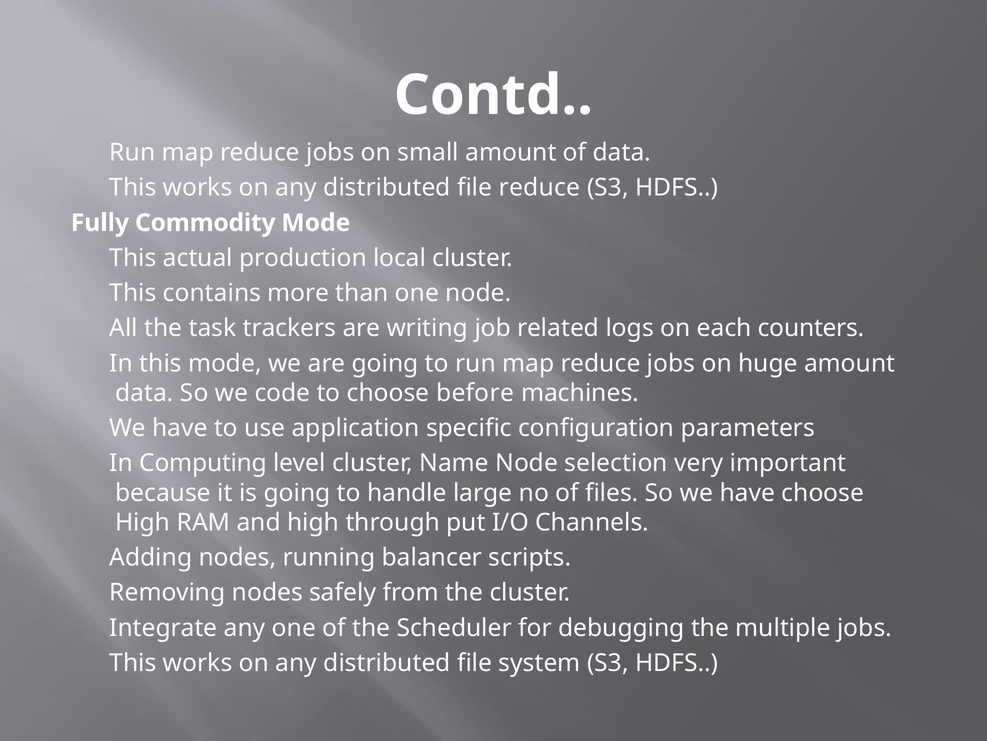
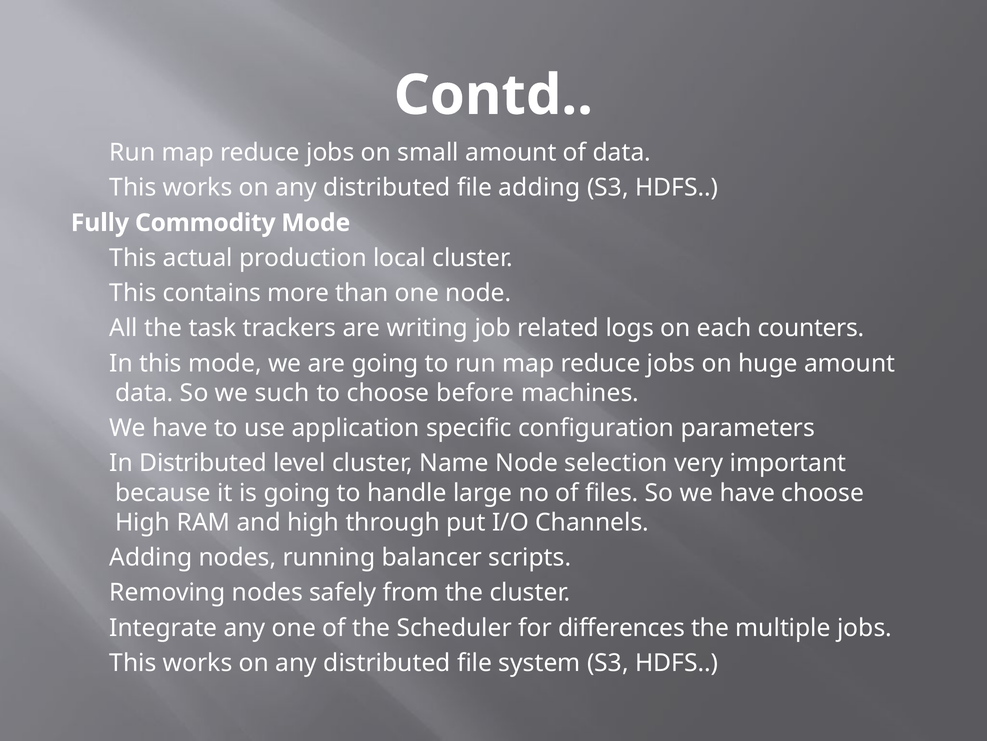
file reduce: reduce -> adding
code: code -> such
In Computing: Computing -> Distributed
debugging: debugging -> differences
